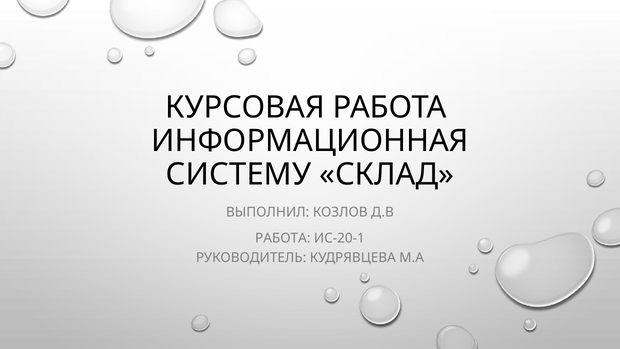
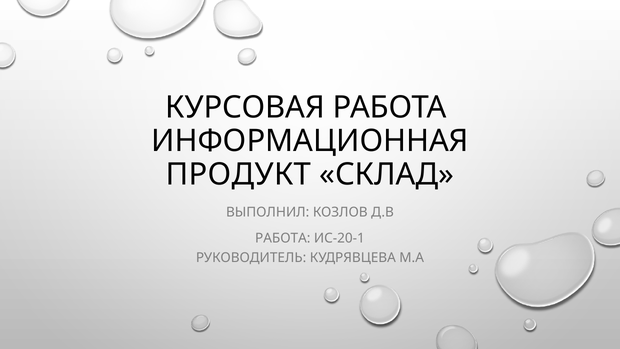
СИСТЕМУ: СИСТЕМУ -> ПРОДУКТ
